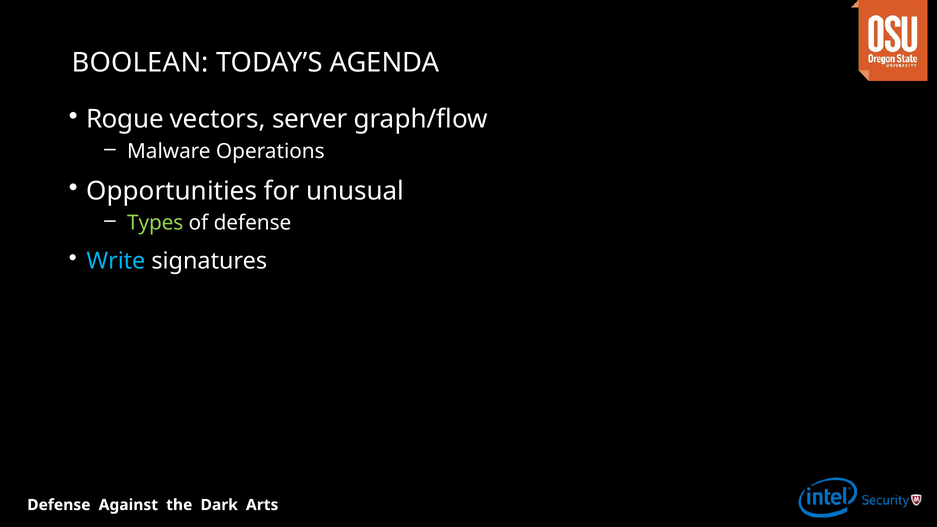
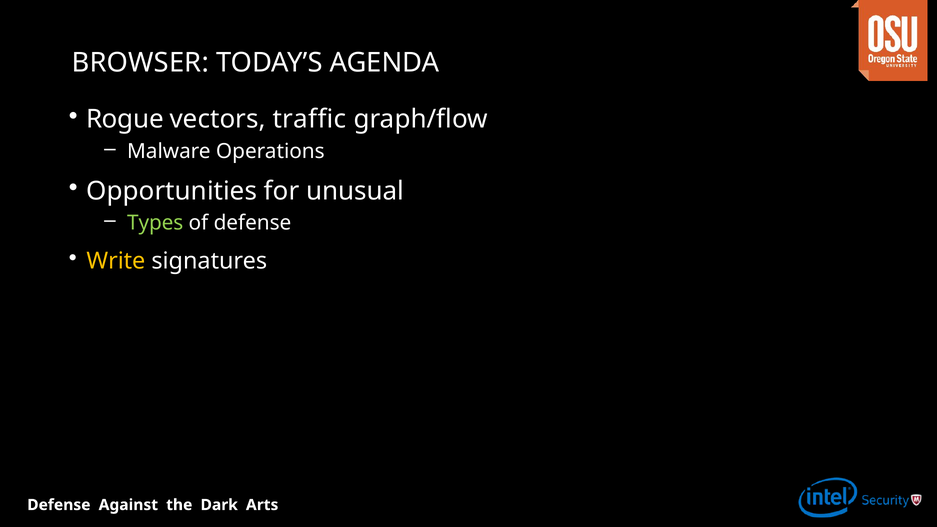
BOOLEAN: BOOLEAN -> BROWSER
server: server -> traffic
Write colour: light blue -> yellow
